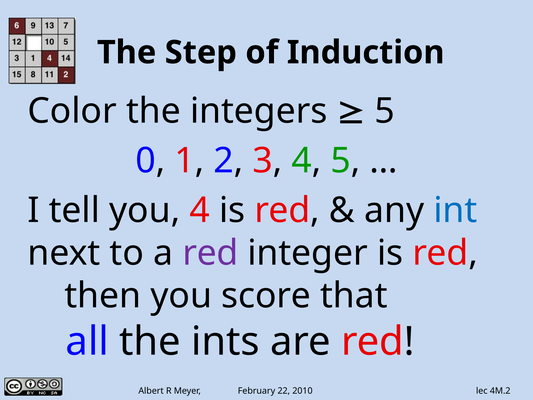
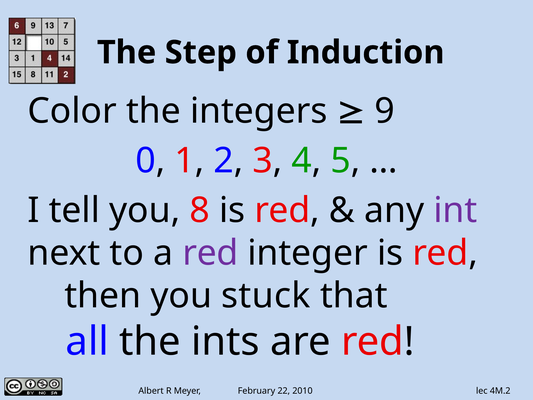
5 at (385, 111): 5 -> 9
you 4: 4 -> 8
int colour: blue -> purple
score: score -> stuck
